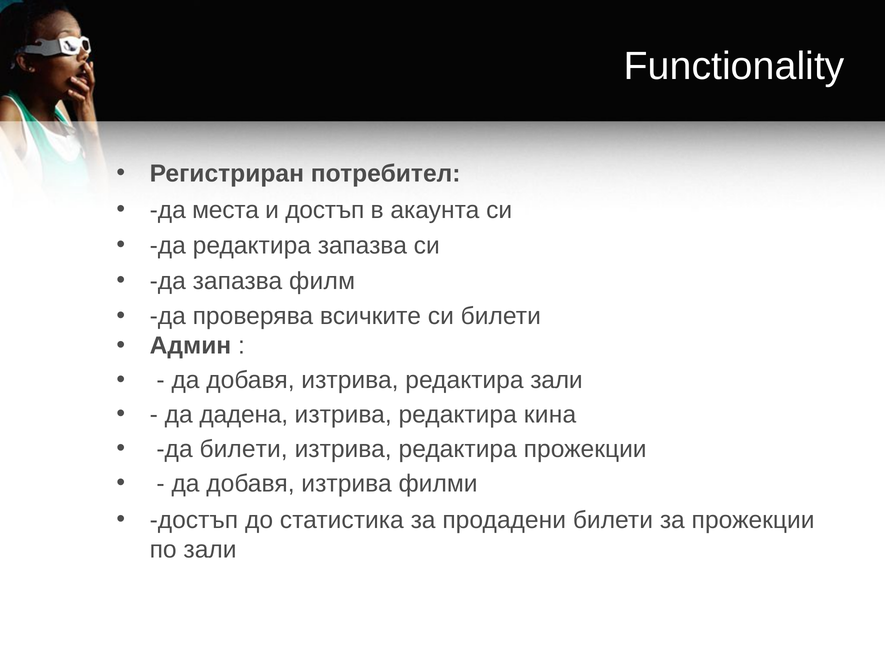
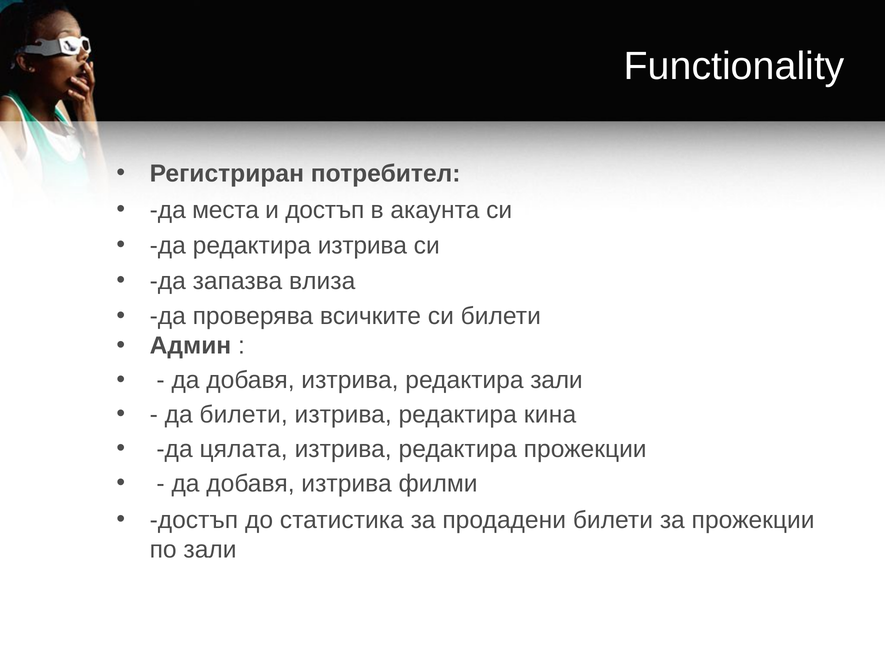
редактира запазва: запазва -> изтрива
филм: филм -> влиза
да дадена: дадена -> билети
да билети: билети -> цялата
